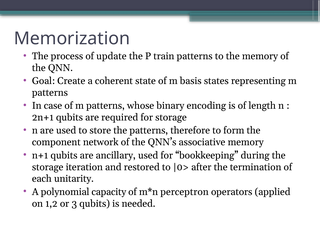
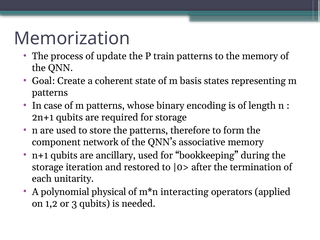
capacity: capacity -> physical
perceptron: perceptron -> interacting
